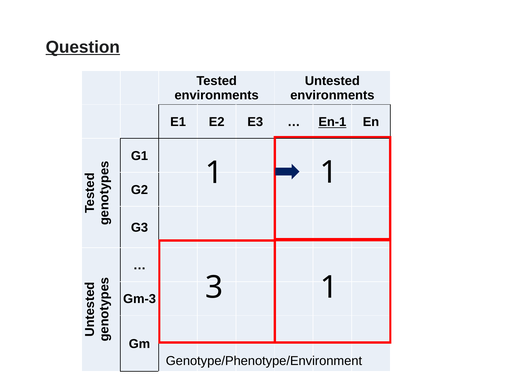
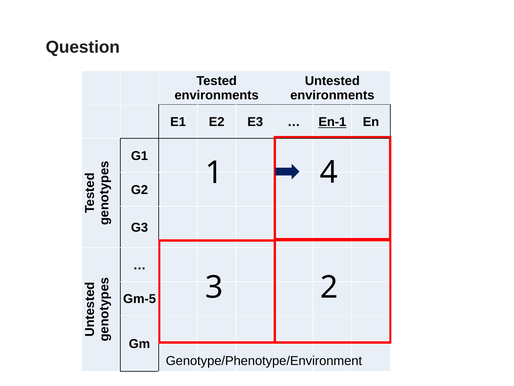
Question underline: present -> none
1 1: 1 -> 4
3 1: 1 -> 2
Gm-3: Gm-3 -> Gm-5
